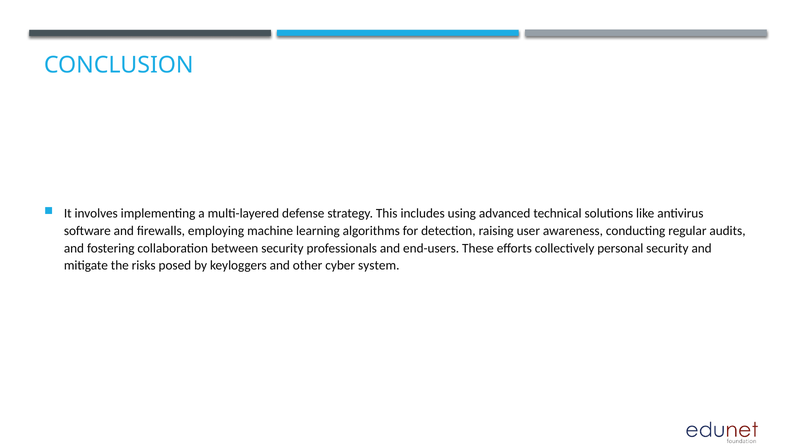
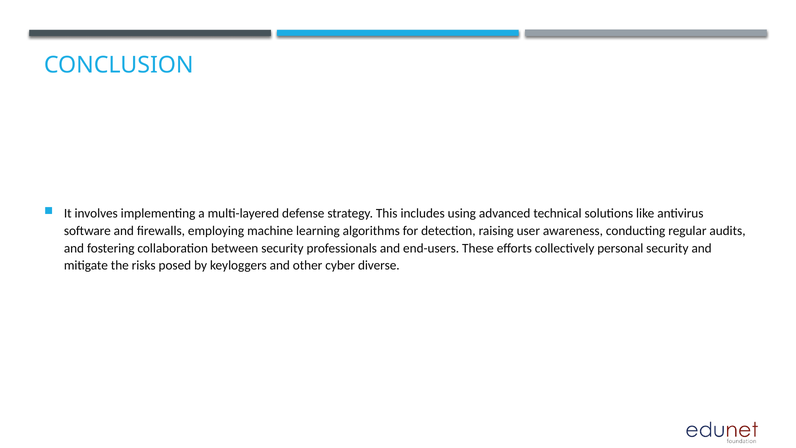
system: system -> diverse
